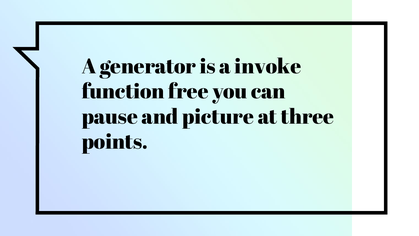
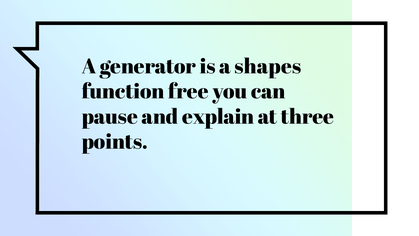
invoke: invoke -> shapes
picture: picture -> explain
